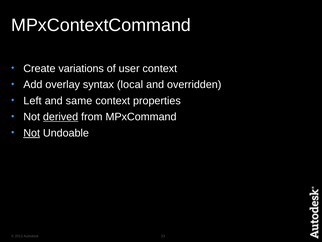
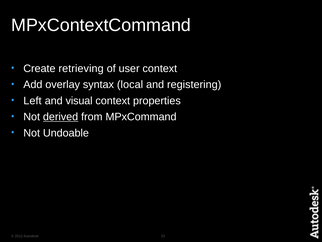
variations: variations -> retrieving
overridden: overridden -> registering
same: same -> visual
Not at (32, 133) underline: present -> none
